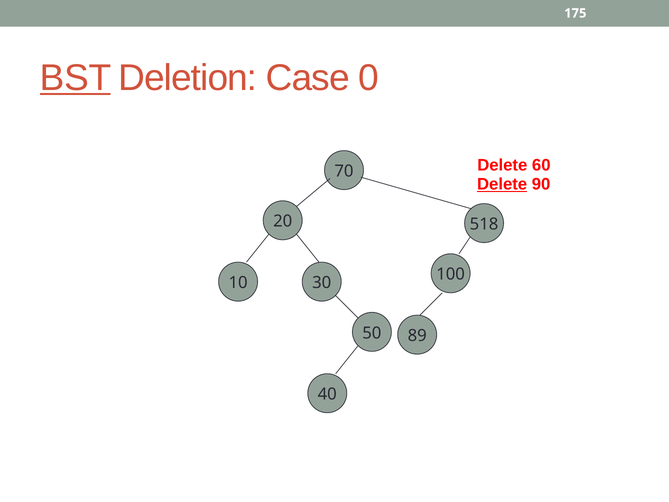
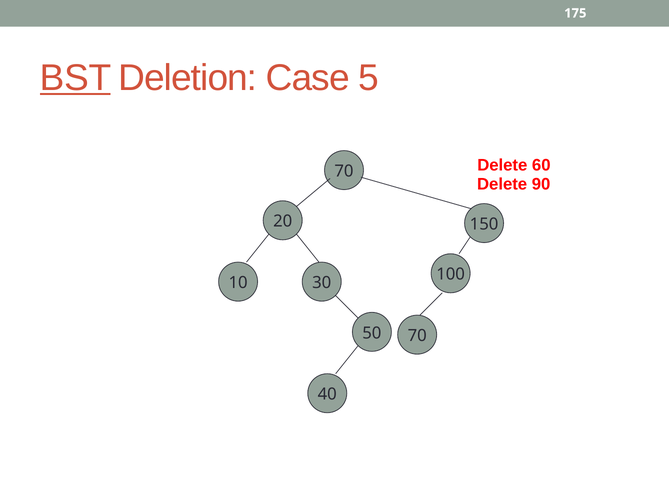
0: 0 -> 5
Delete at (502, 184) underline: present -> none
518: 518 -> 150
50 89: 89 -> 70
